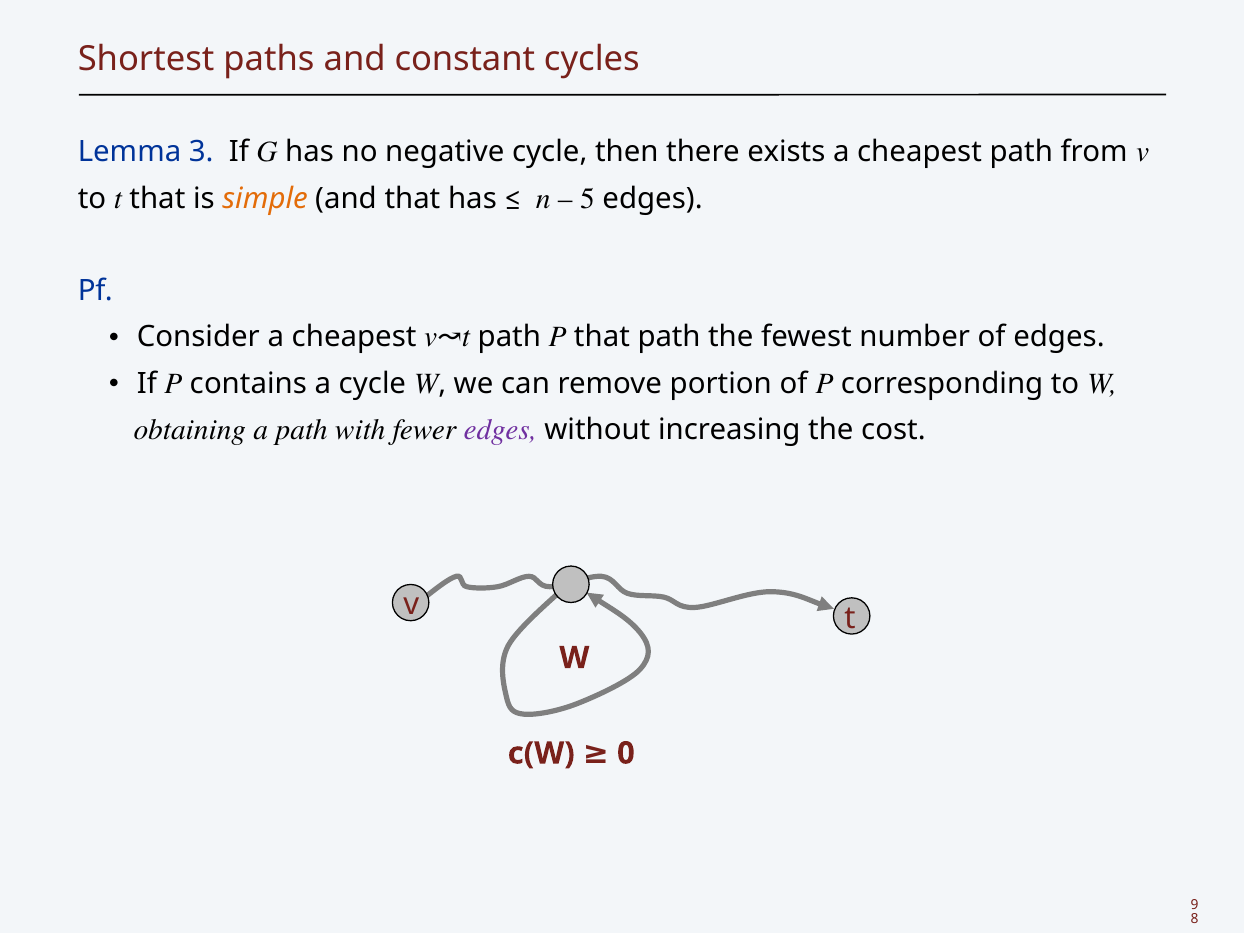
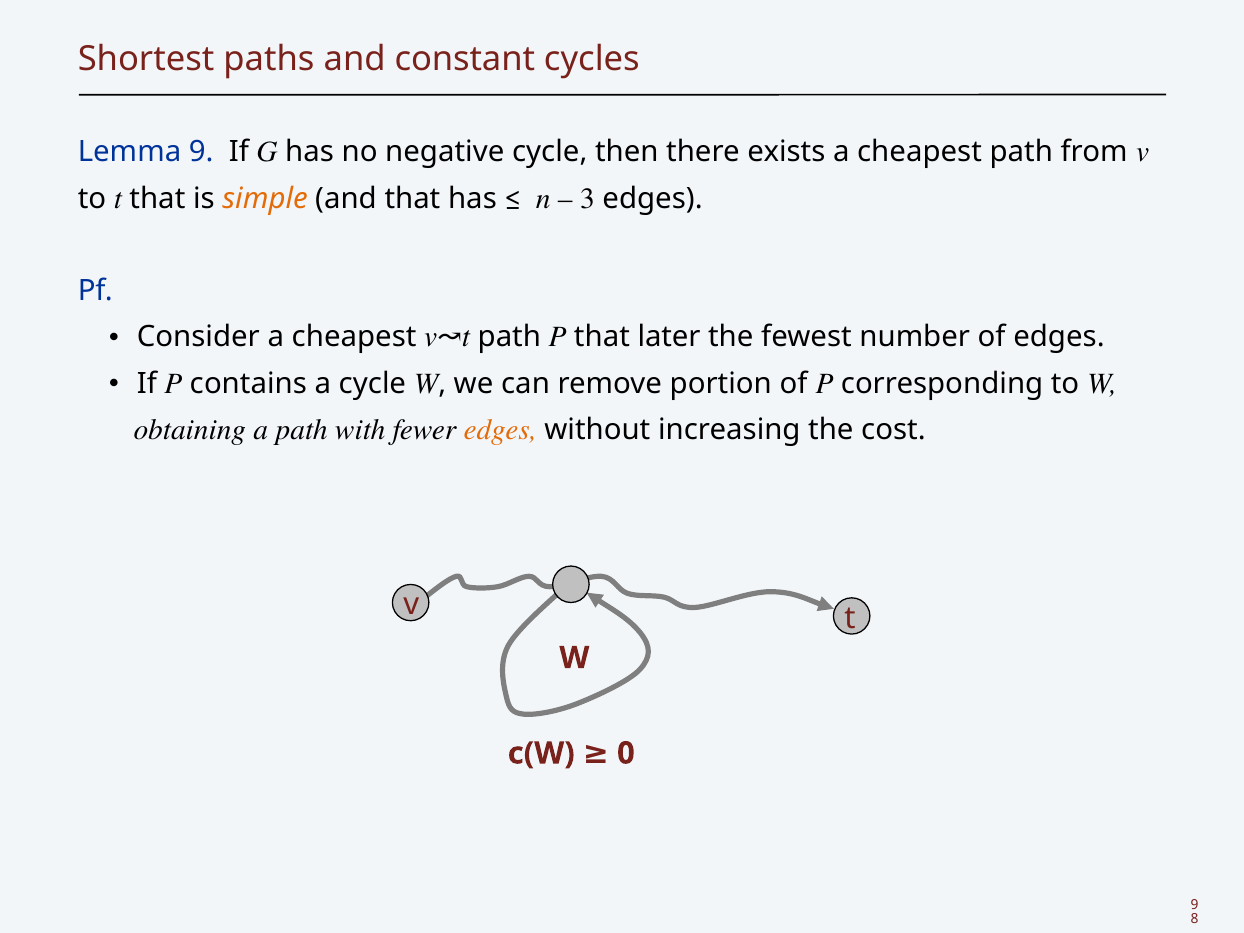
Lemma 3: 3 -> 9
5: 5 -> 3
that path: path -> later
edges at (500, 430) colour: purple -> orange
